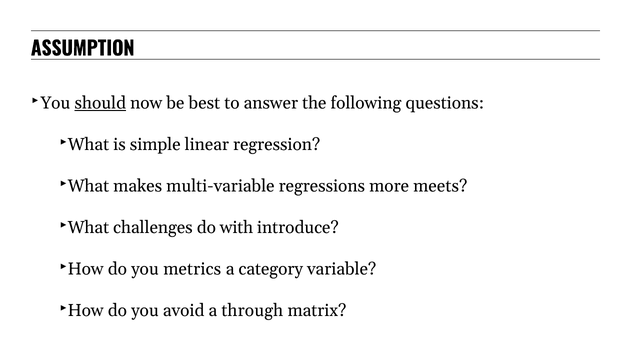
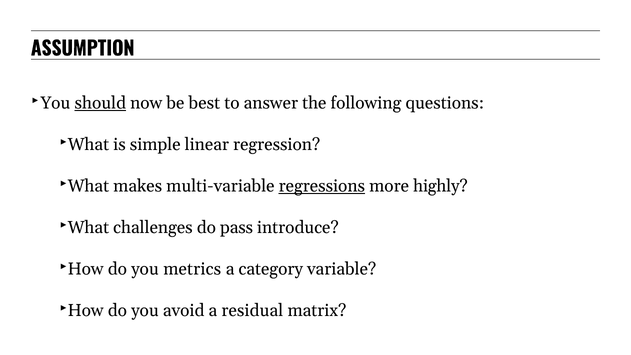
regressions underline: none -> present
meets: meets -> highly
with: with -> pass
through: through -> residual
